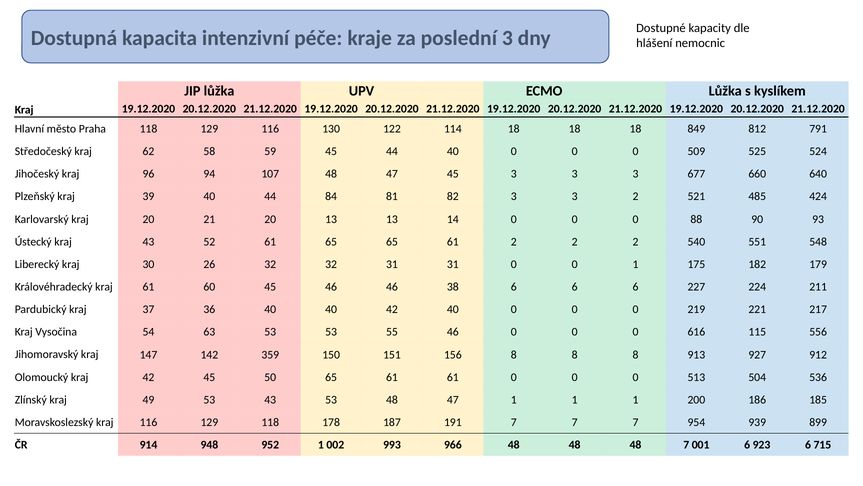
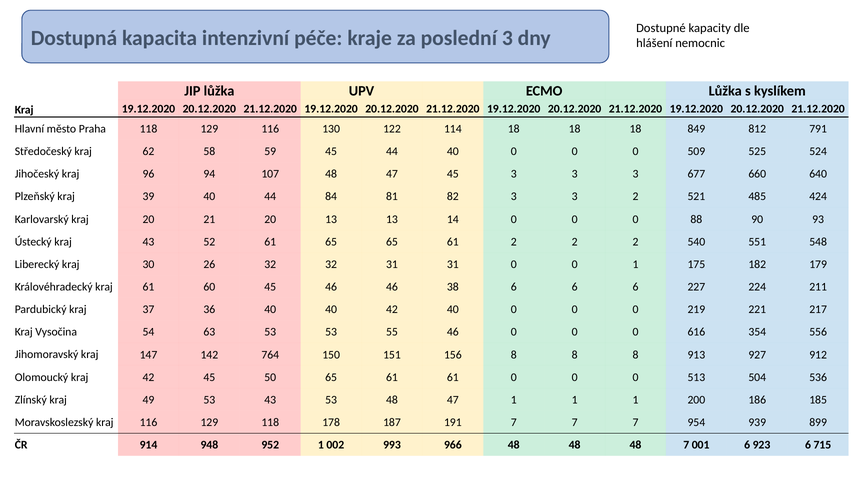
115: 115 -> 354
359: 359 -> 764
